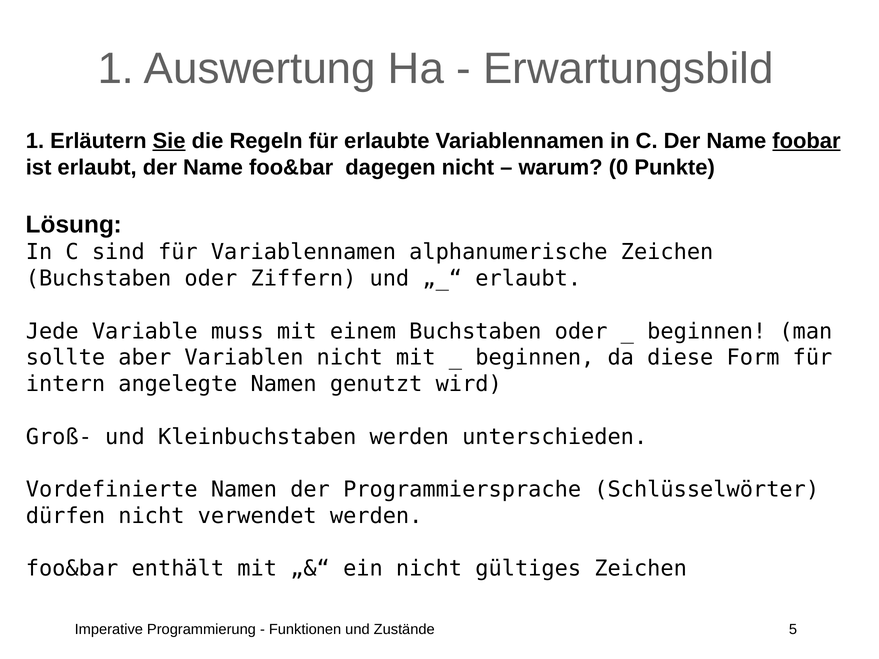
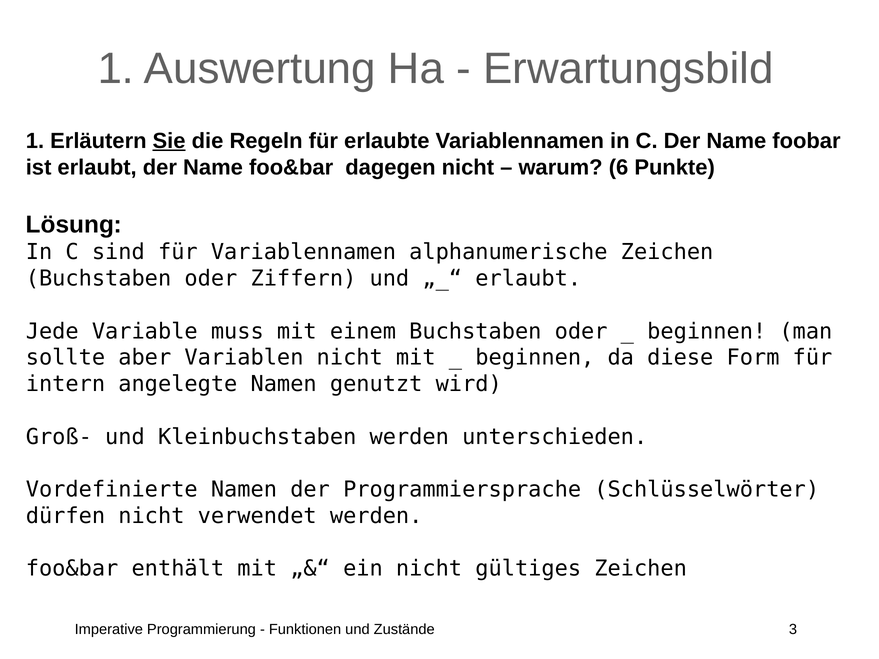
foobar underline: present -> none
0: 0 -> 6
5: 5 -> 3
